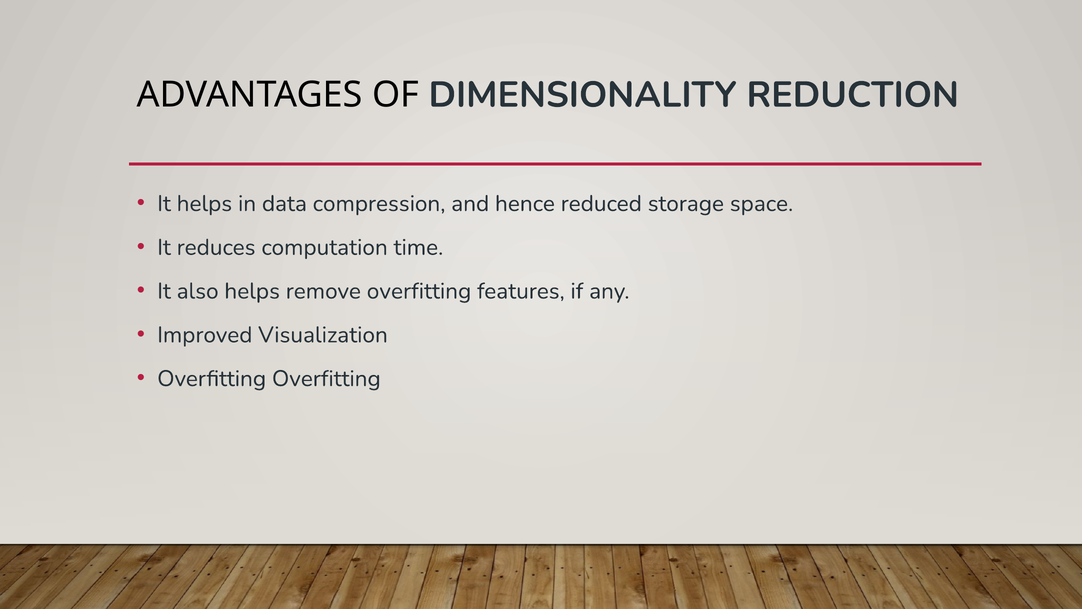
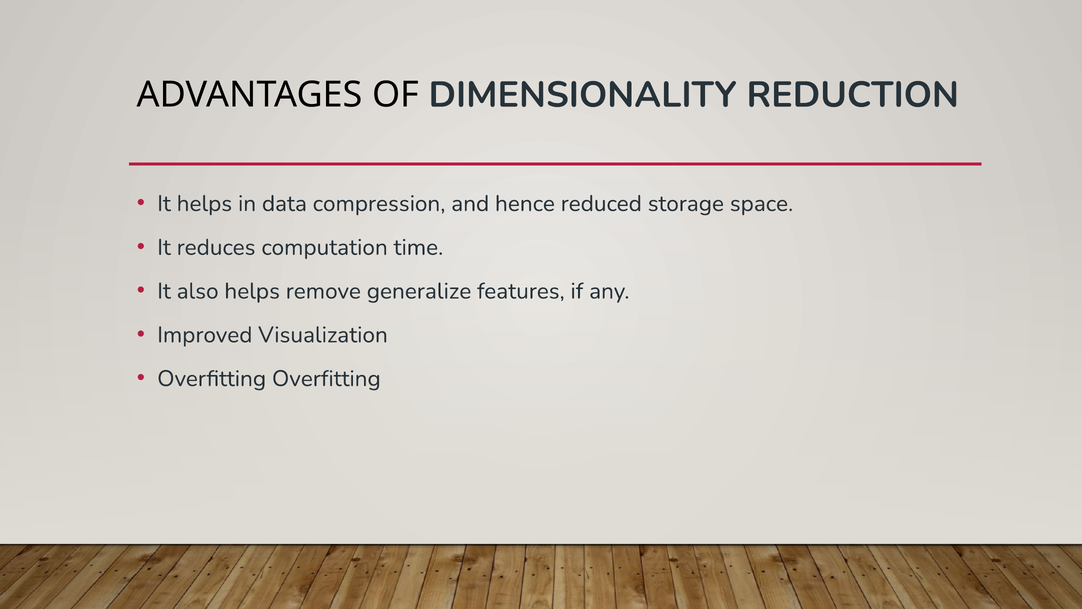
remove overfitting: overfitting -> generalize
